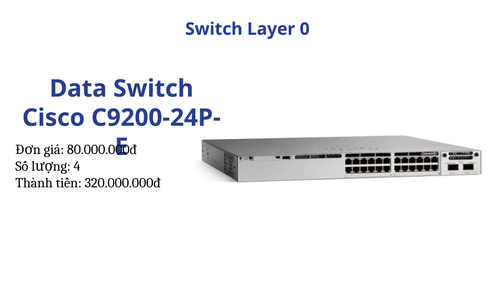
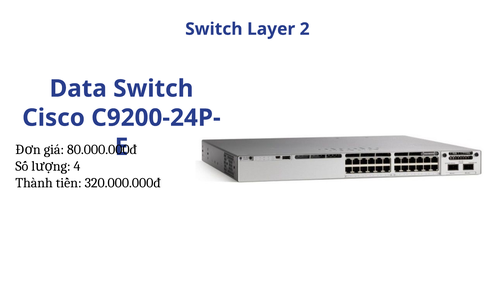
0: 0 -> 2
